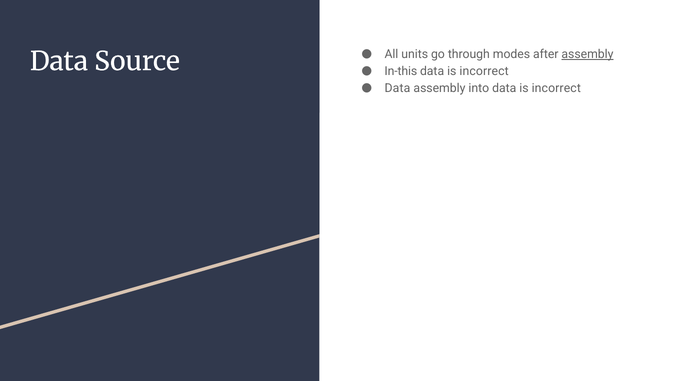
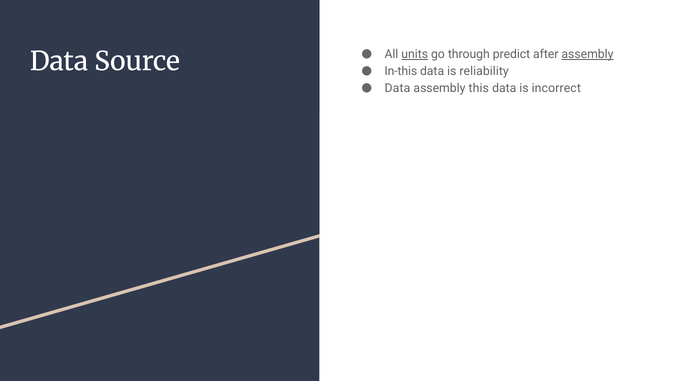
units underline: none -> present
modes: modes -> predict
incorrect at (484, 71): incorrect -> reliability
into: into -> this
